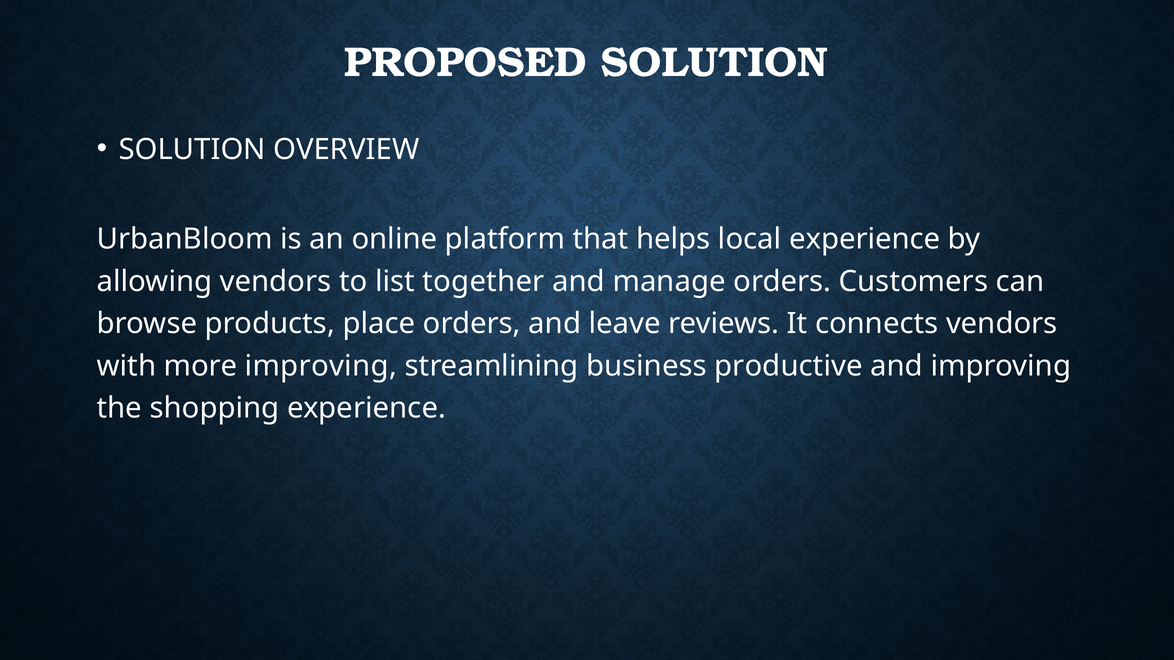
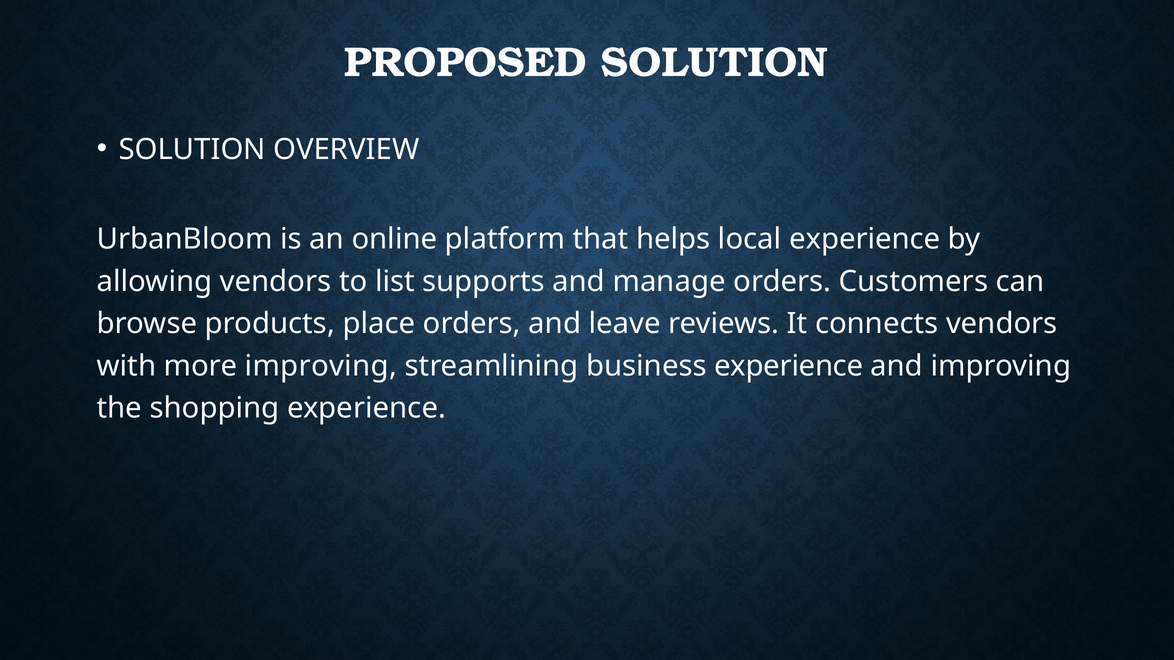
together: together -> supports
business productive: productive -> experience
